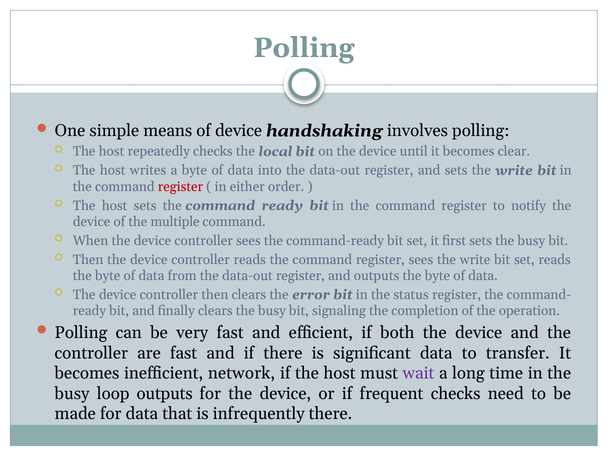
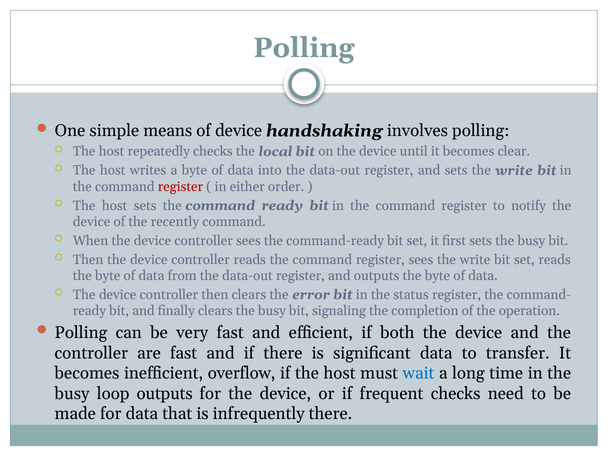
multiple: multiple -> recently
network: network -> overflow
wait colour: purple -> blue
